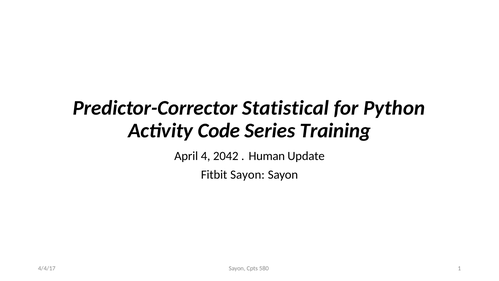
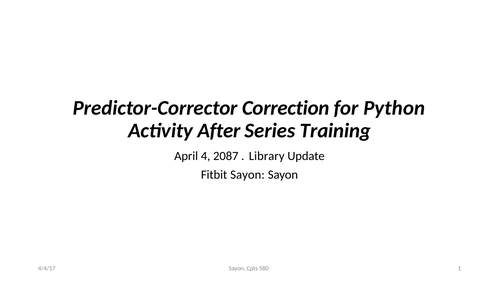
Statistical: Statistical -> Correction
Code: Code -> After
2042: 2042 -> 2087
Human: Human -> Library
